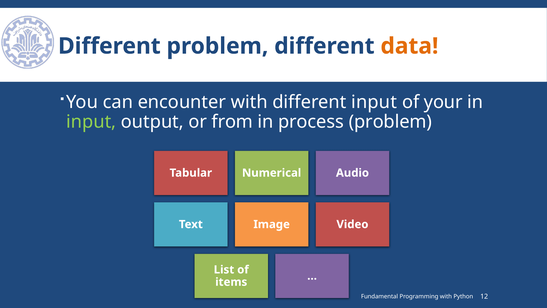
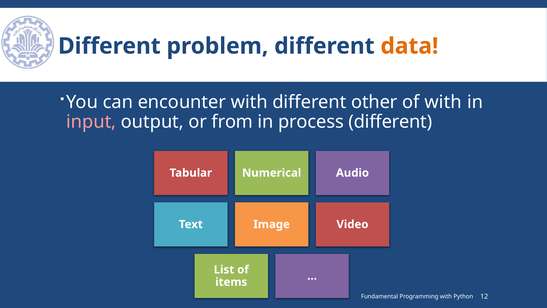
different input: input -> other
of your: your -> with
input at (91, 122) colour: light green -> pink
process problem: problem -> different
